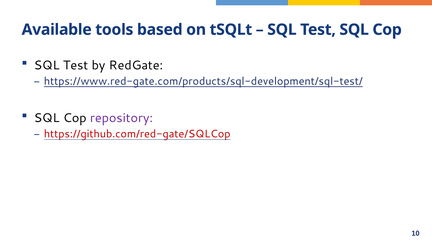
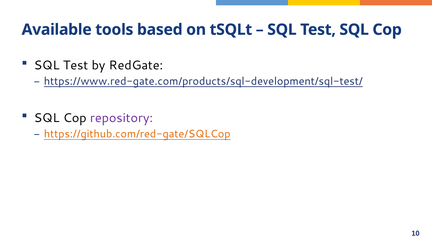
https://github.com/red-gate/SQLCop colour: red -> orange
